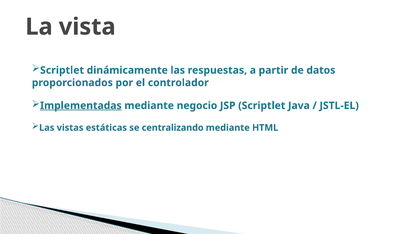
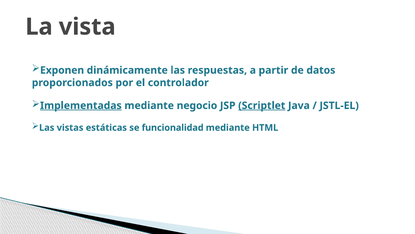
Scriptlet at (62, 70): Scriptlet -> Exponen
Scriptlet at (262, 105) underline: none -> present
centralizando: centralizando -> funcionalidad
